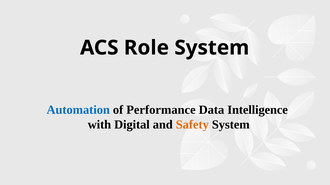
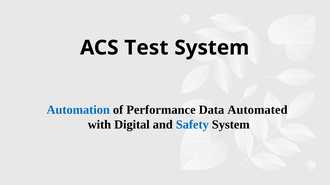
Role: Role -> Test
Intelligence: Intelligence -> Automated
Safety colour: orange -> blue
